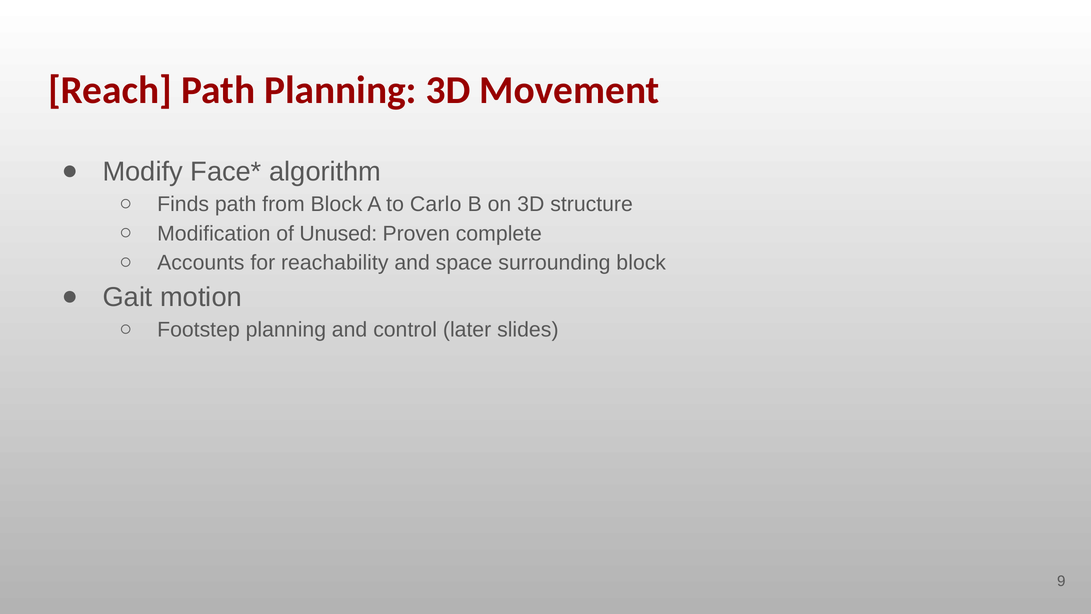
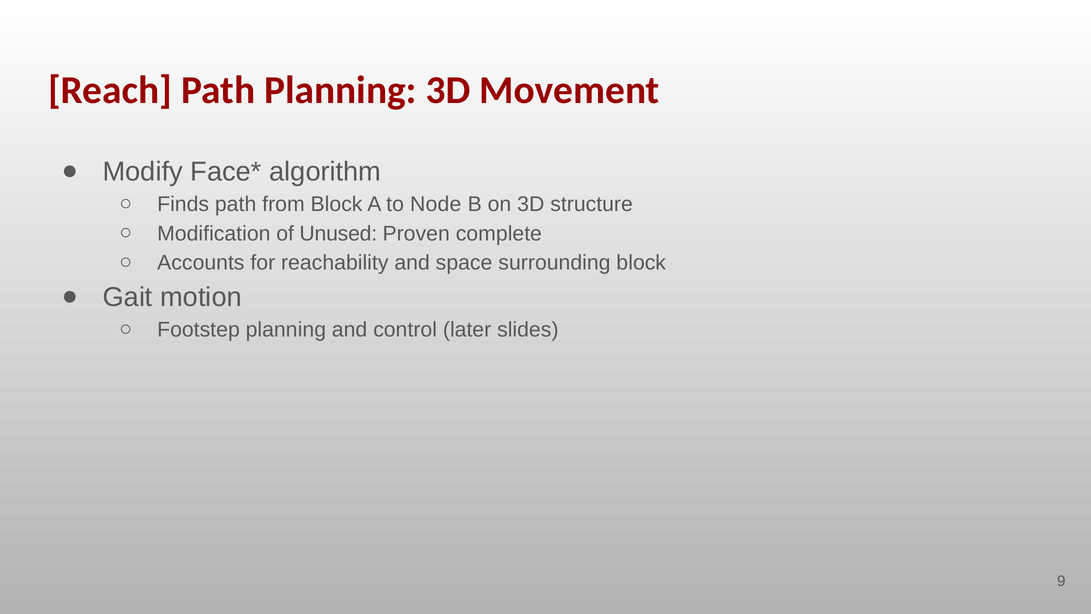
Carlo: Carlo -> Node
